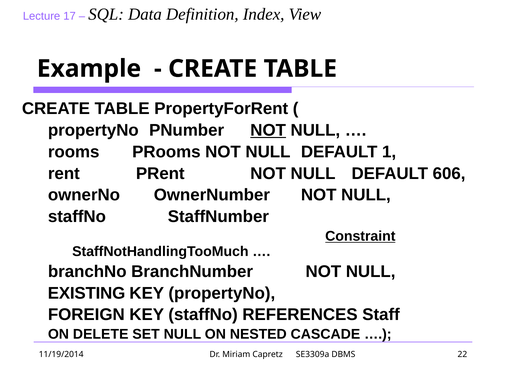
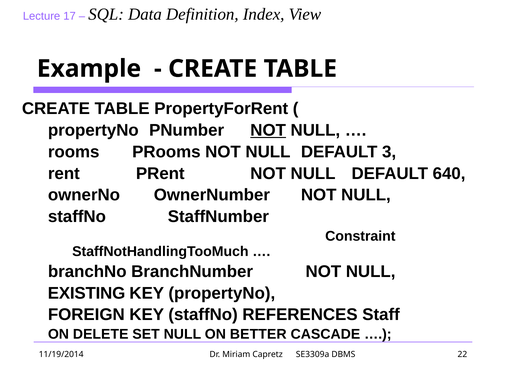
1: 1 -> 3
606: 606 -> 640
Constraint underline: present -> none
NESTED: NESTED -> BETTER
